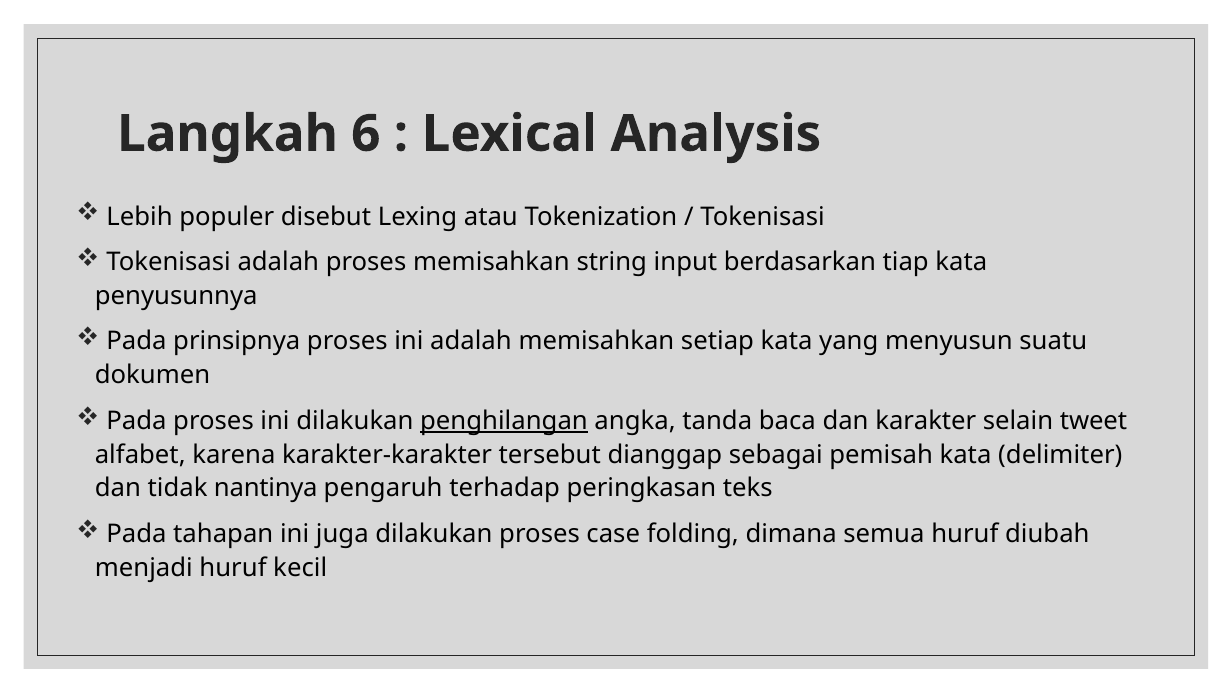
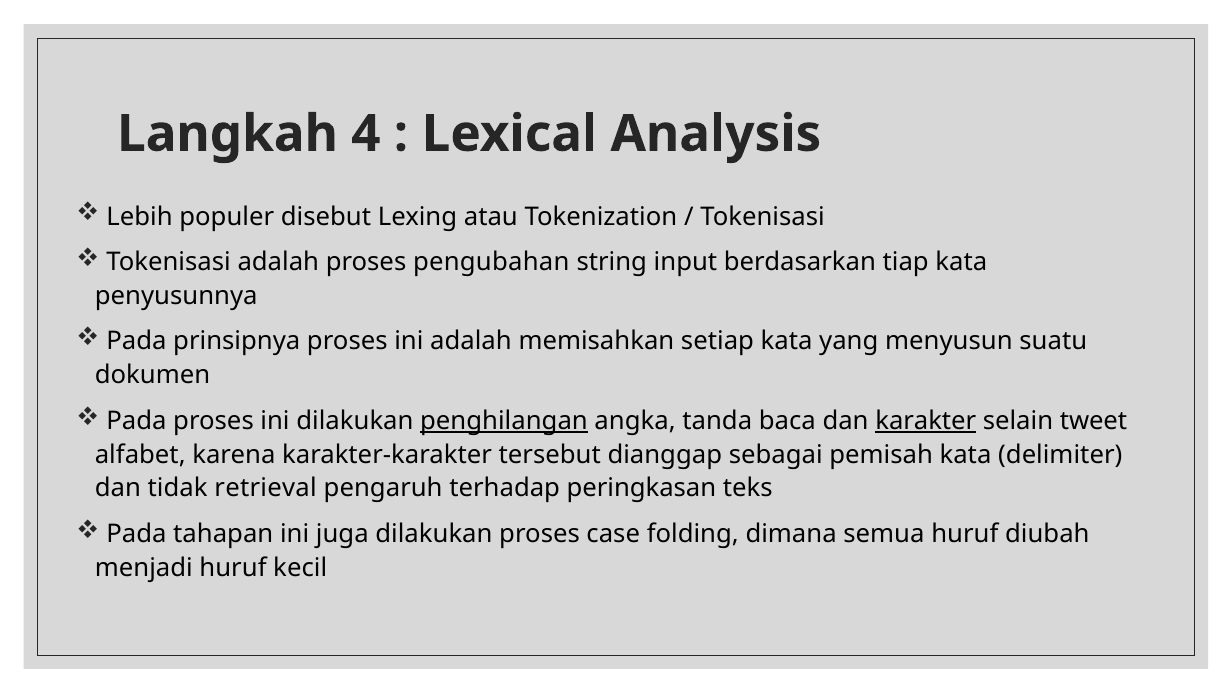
6: 6 -> 4
proses memisahkan: memisahkan -> pengubahan
karakter underline: none -> present
nantinya: nantinya -> retrieval
